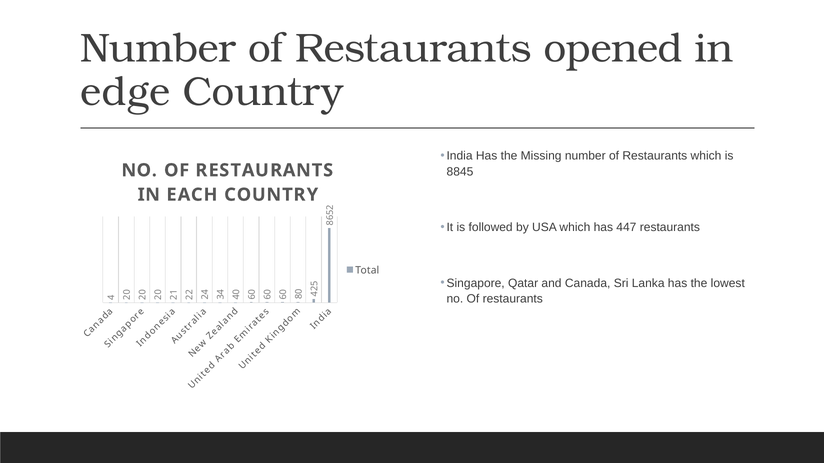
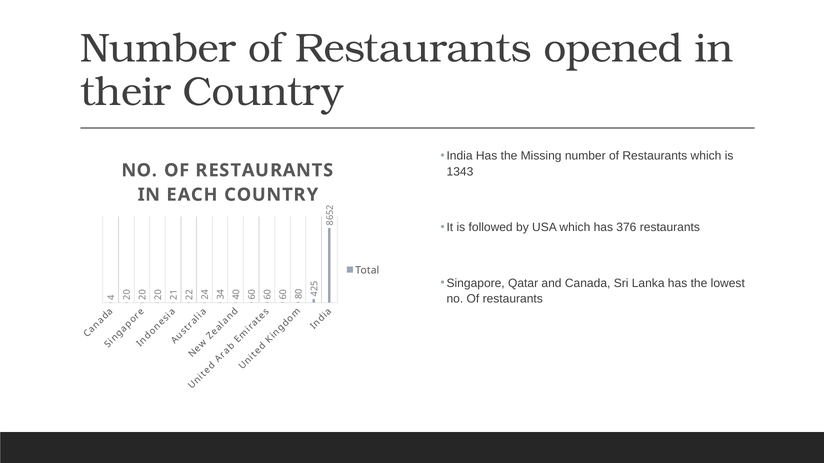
edge: edge -> their
8845: 8845 -> 1343
447: 447 -> 376
